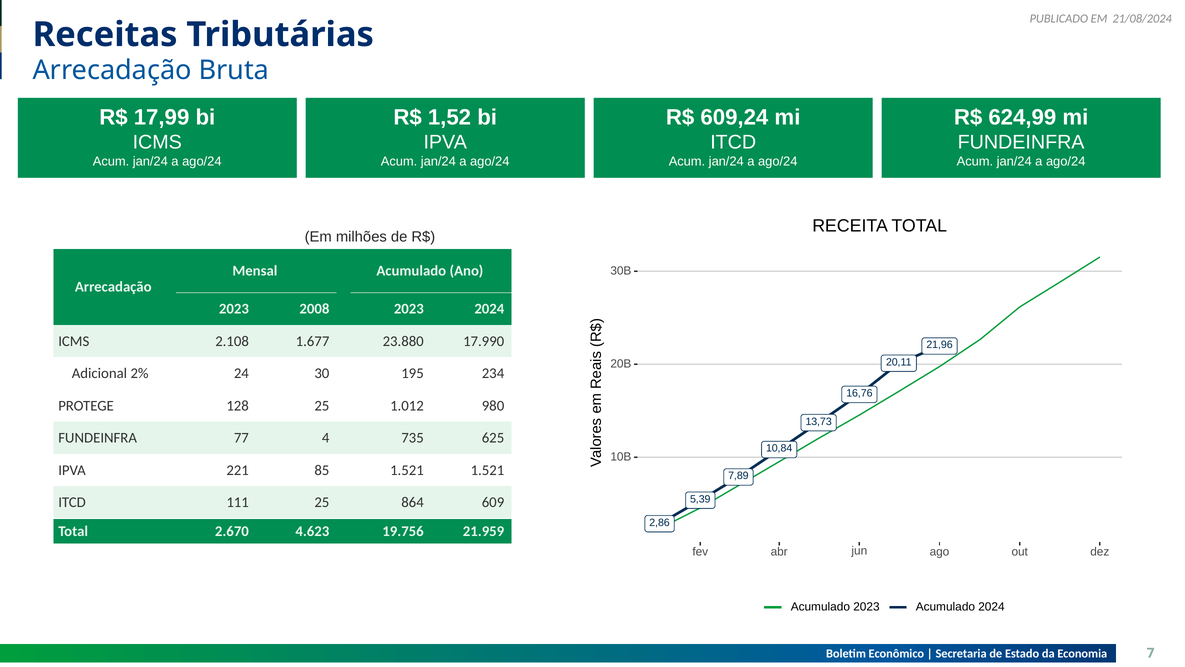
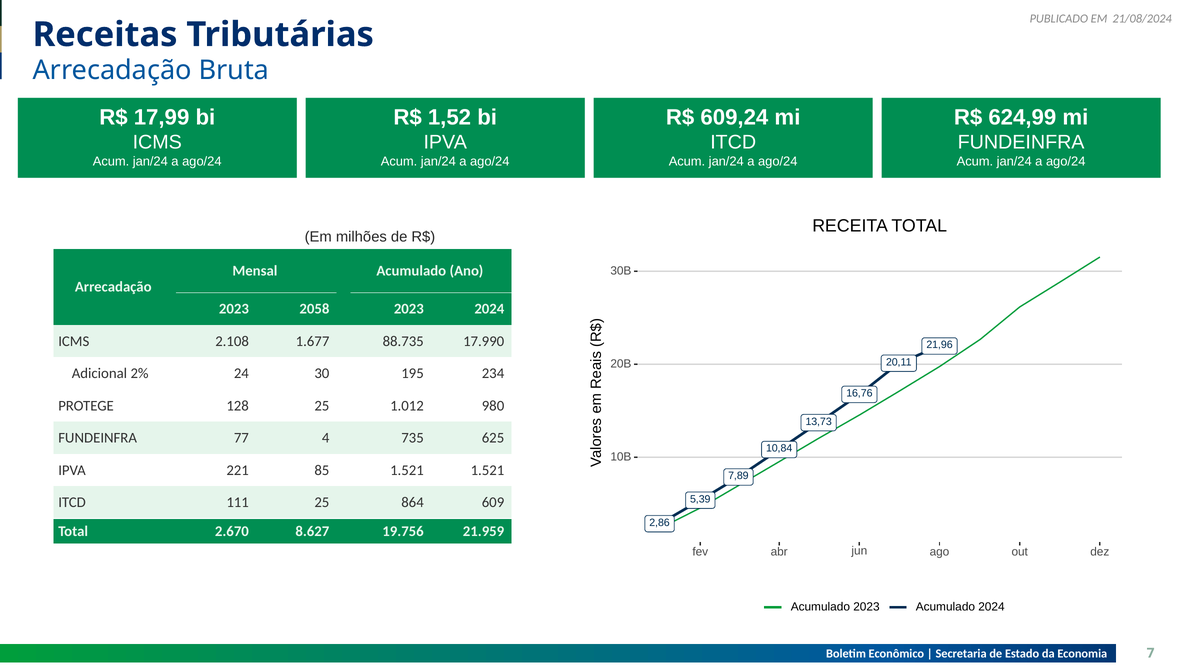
2008: 2008 -> 2058
23.880: 23.880 -> 88.735
4.623: 4.623 -> 8.627
